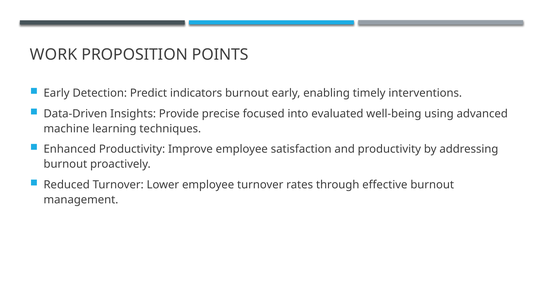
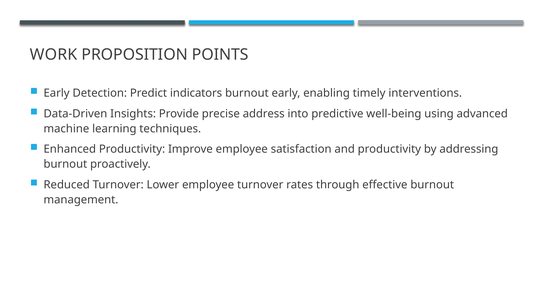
focused: focused -> address
evaluated: evaluated -> predictive
